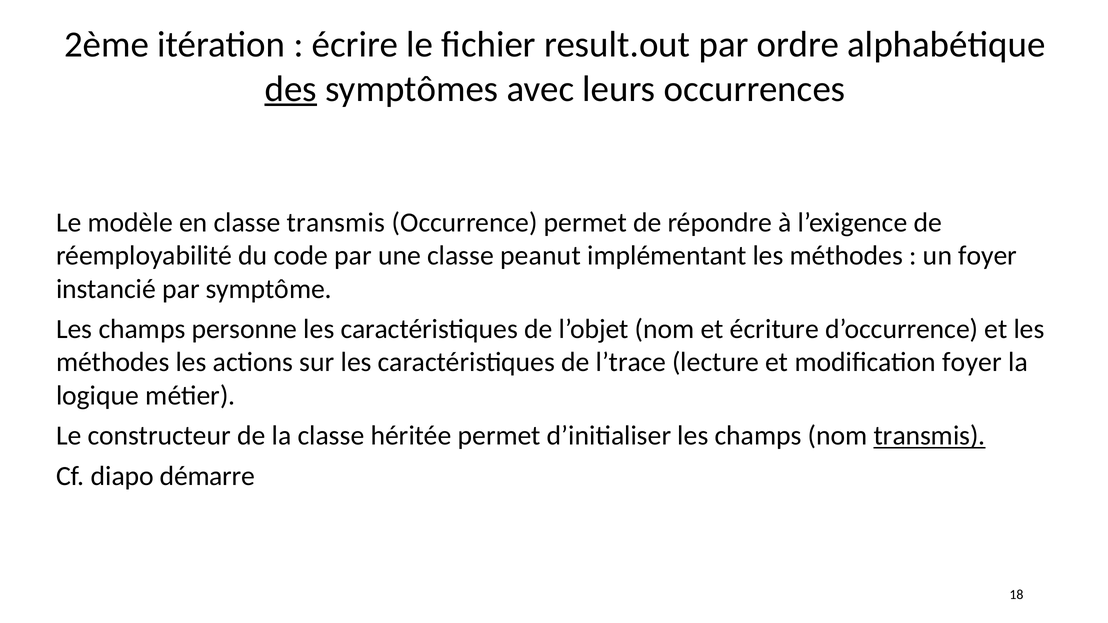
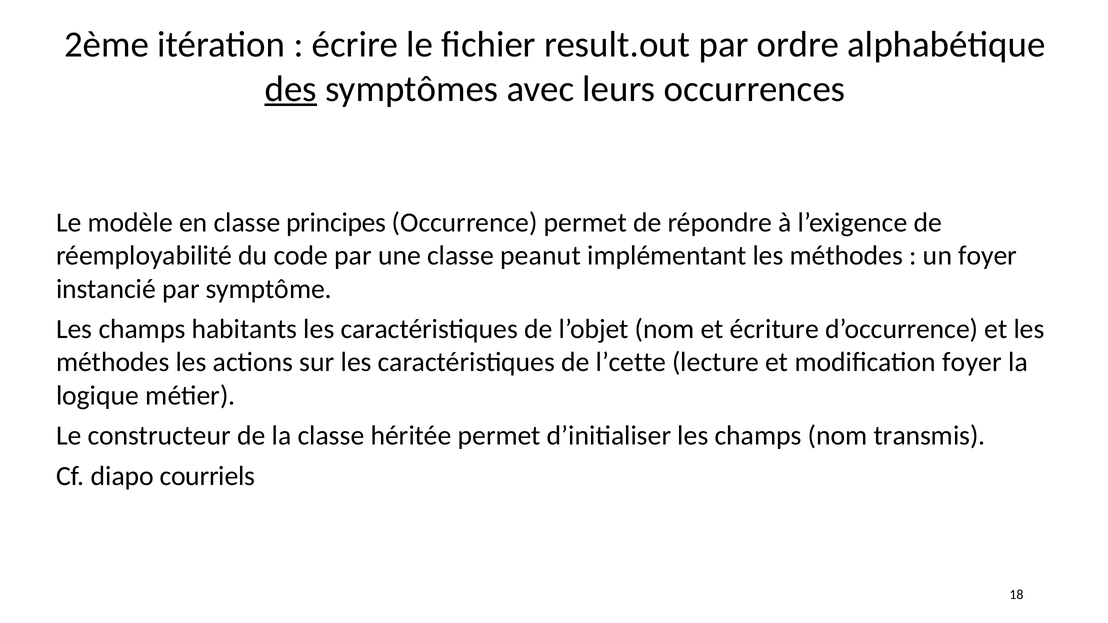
classe transmis: transmis -> principes
personne: personne -> habitants
l’trace: l’trace -> l’cette
transmis at (930, 436) underline: present -> none
démarre: démarre -> courriels
